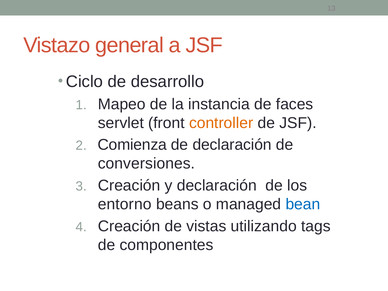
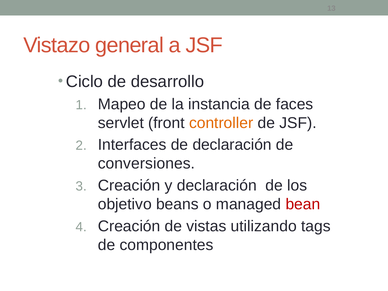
Comienza: Comienza -> Interfaces
entorno: entorno -> objetivo
bean colour: blue -> red
